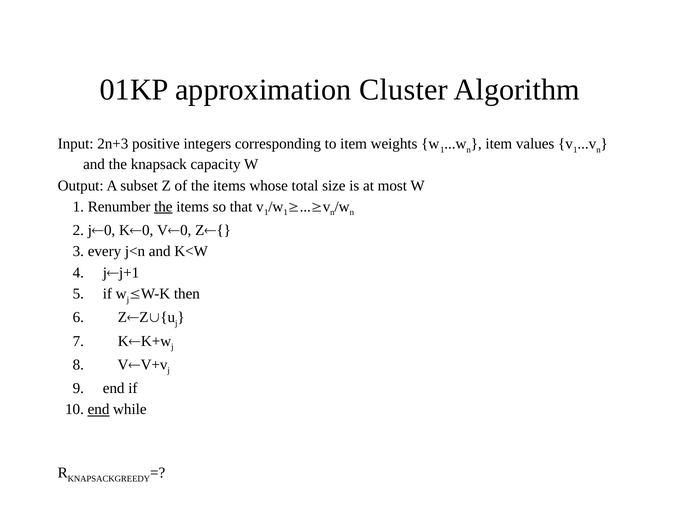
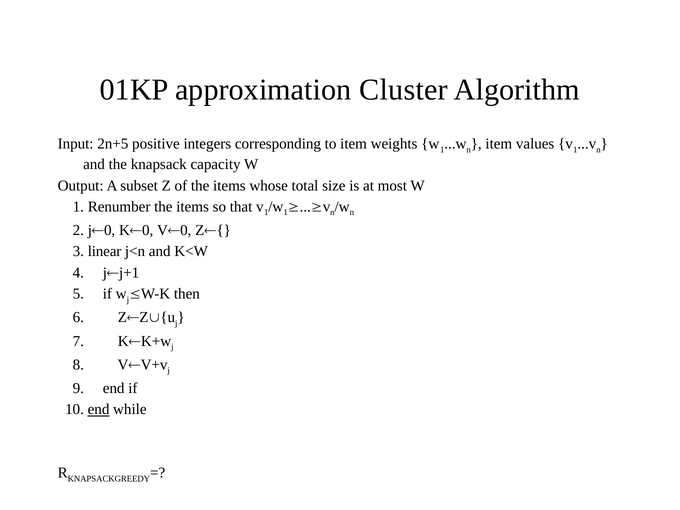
2n+3: 2n+3 -> 2n+5
the at (163, 207) underline: present -> none
every: every -> linear
